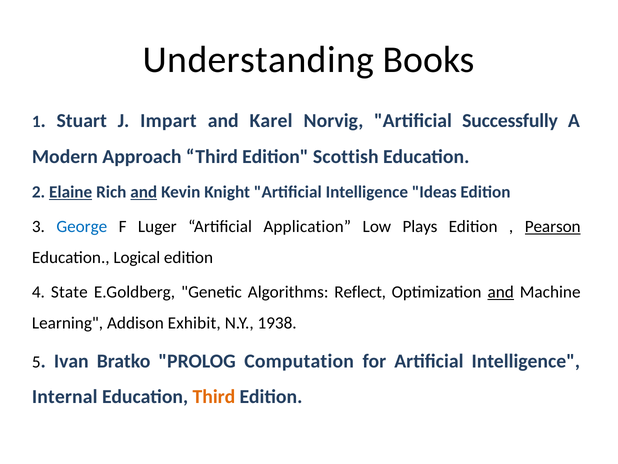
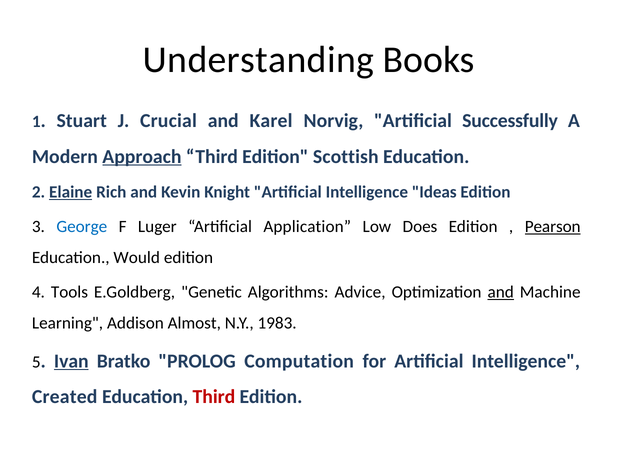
Impart: Impart -> Crucial
Approach underline: none -> present
and at (144, 192) underline: present -> none
Plays: Plays -> Does
Logical: Logical -> Would
State: State -> Tools
Reflect: Reflect -> Advice
Exhibit: Exhibit -> Almost
1938: 1938 -> 1983
Ivan underline: none -> present
Internal: Internal -> Created
Third at (214, 396) colour: orange -> red
